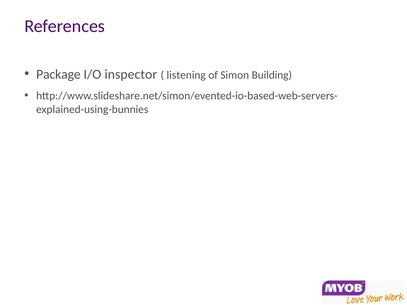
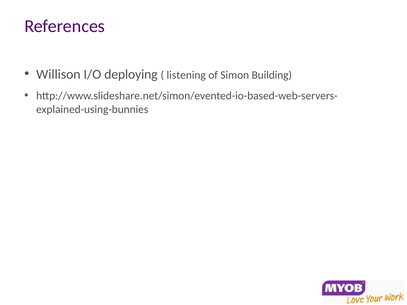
Package: Package -> Willison
inspector: inspector -> deploying
